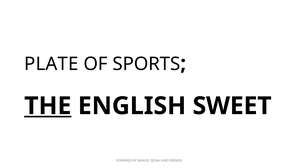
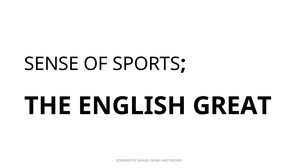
PLATE: PLATE -> SENSE
THE underline: present -> none
SWEET: SWEET -> GREAT
